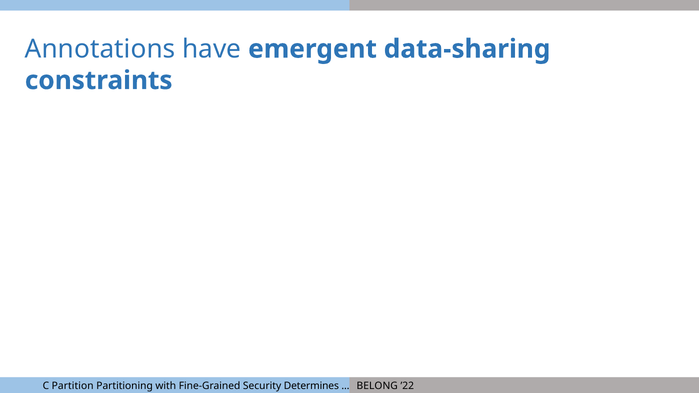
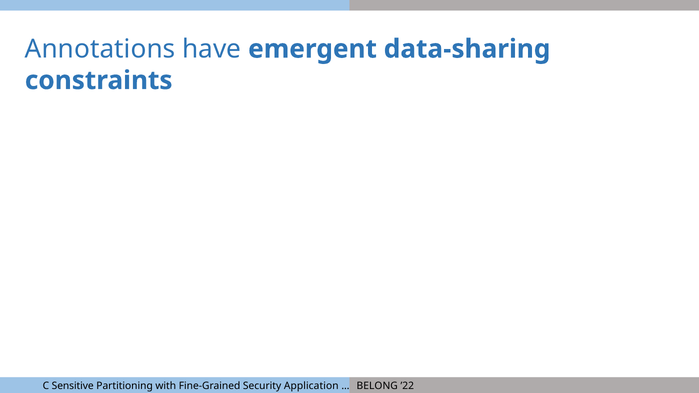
Partition: Partition -> Sensitive
Determines: Determines -> Application
